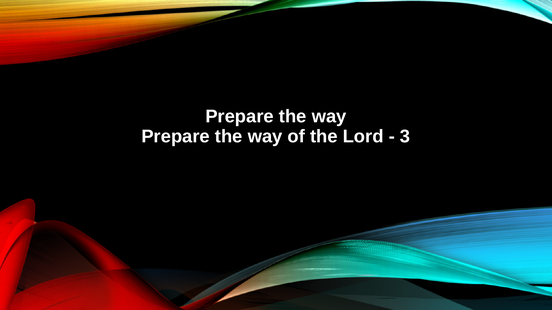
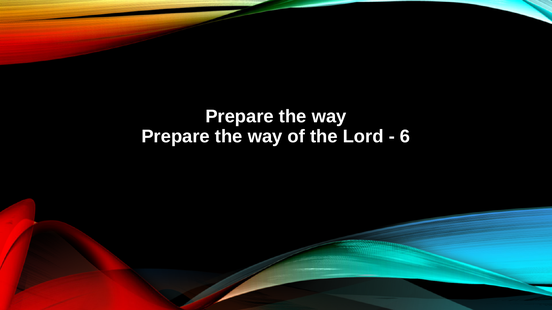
3: 3 -> 6
